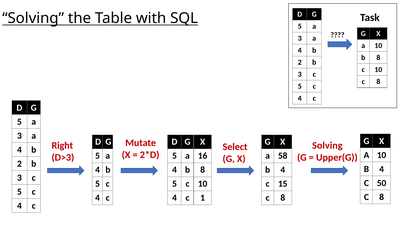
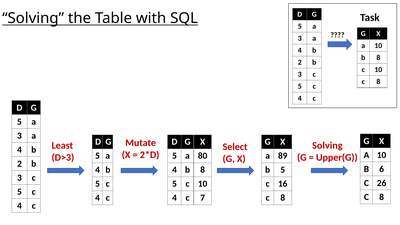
Right: Right -> Least
16: 16 -> 80
58: 58 -> 89
4 at (382, 169): 4 -> 6
4 at (283, 170): 4 -> 5
50: 50 -> 26
15: 15 -> 16
1: 1 -> 7
